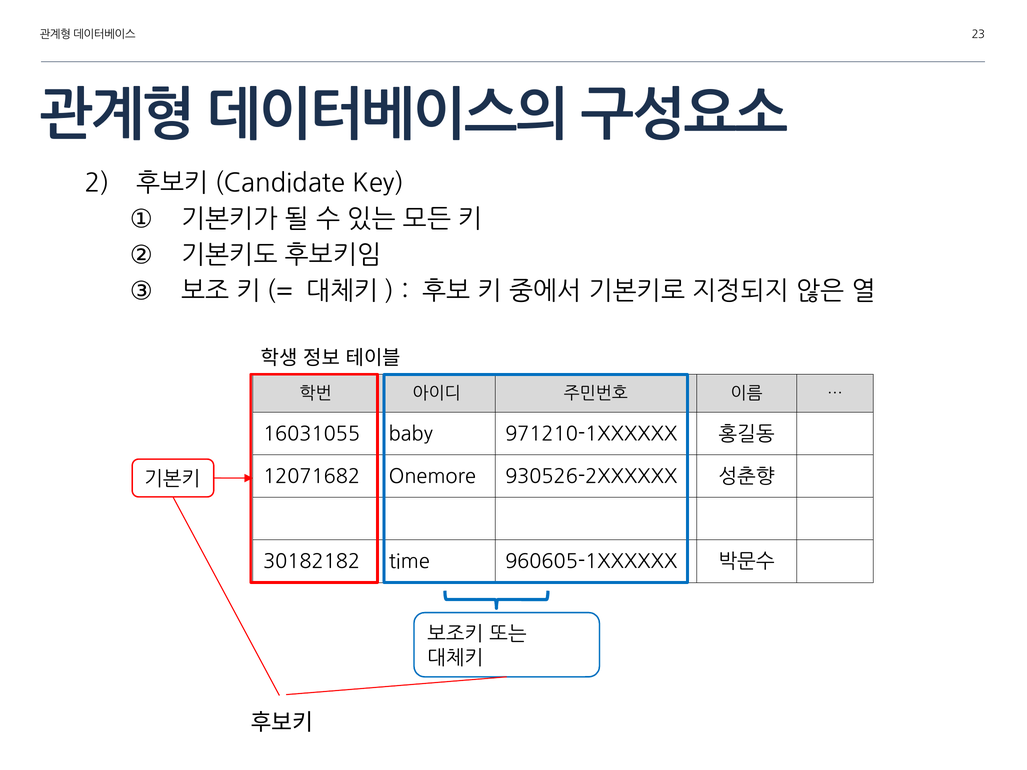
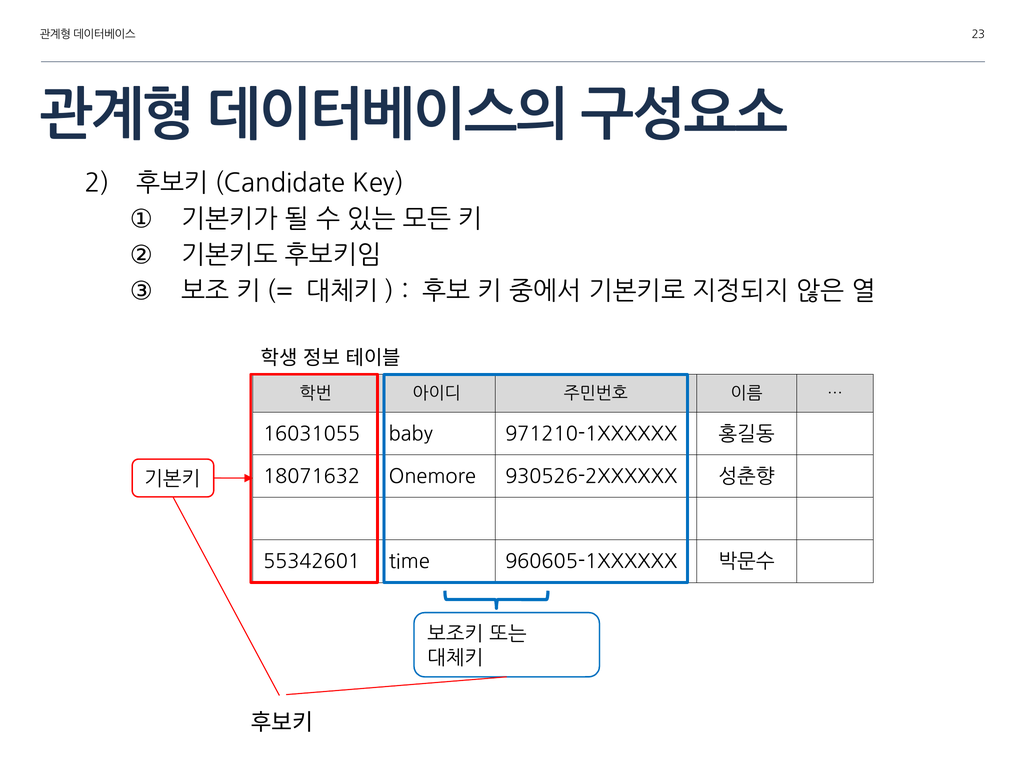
12071682: 12071682 -> 18071632
30182182: 30182182 -> 55342601
